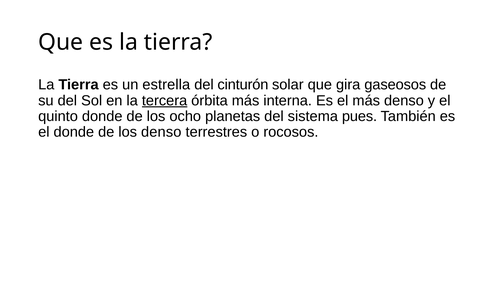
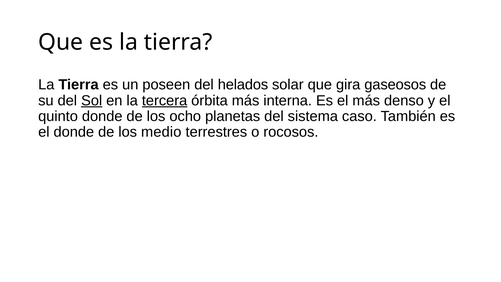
estrella: estrella -> poseen
cinturón: cinturón -> helados
Sol underline: none -> present
pues: pues -> caso
los denso: denso -> medio
